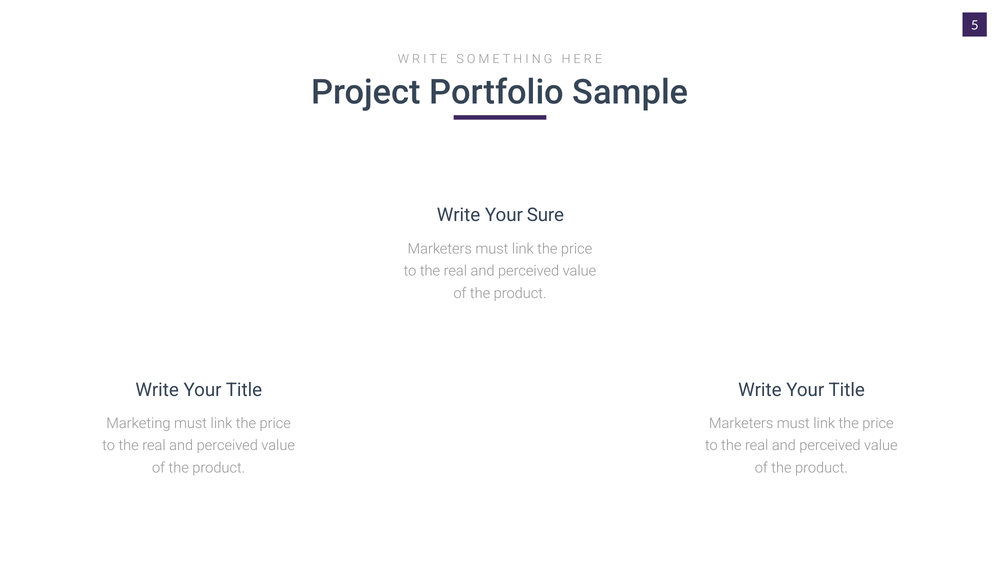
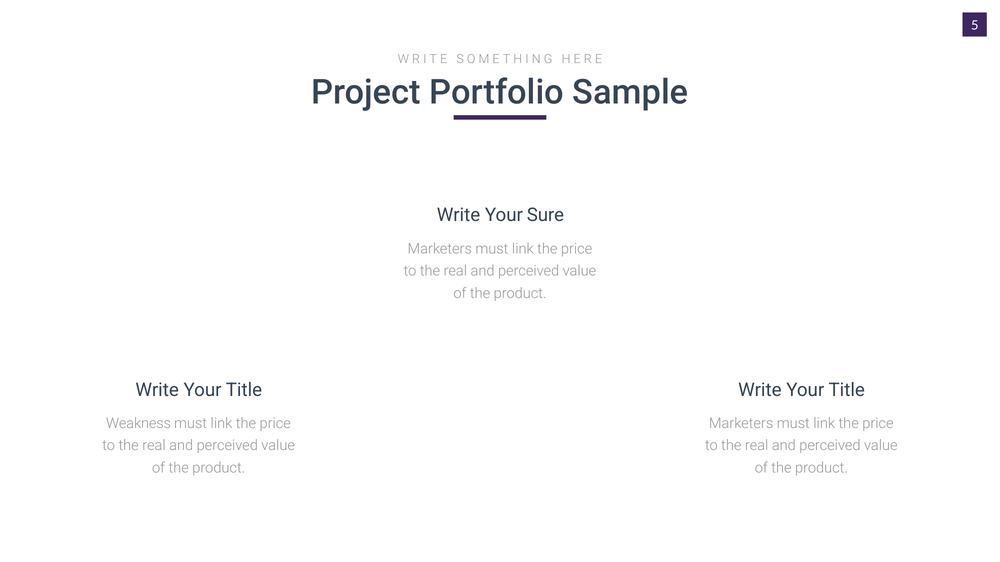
Marketing: Marketing -> Weakness
